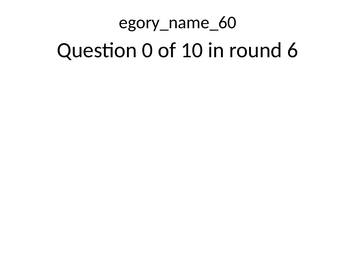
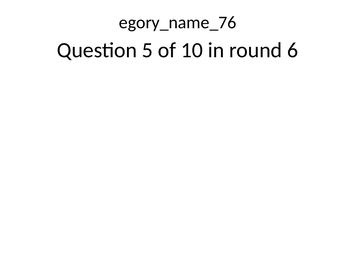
egory_name_60: egory_name_60 -> egory_name_76
0: 0 -> 5
